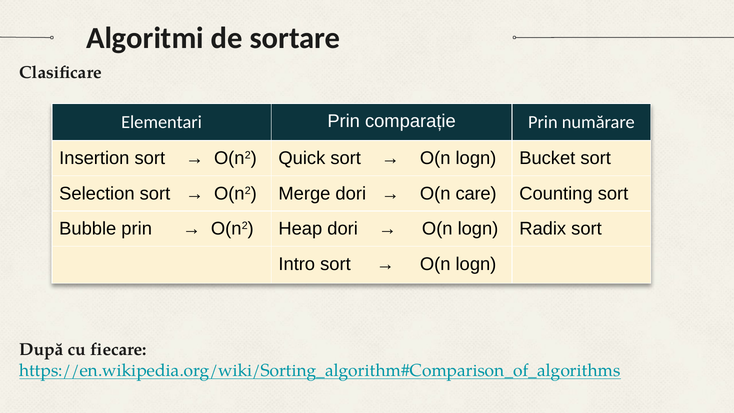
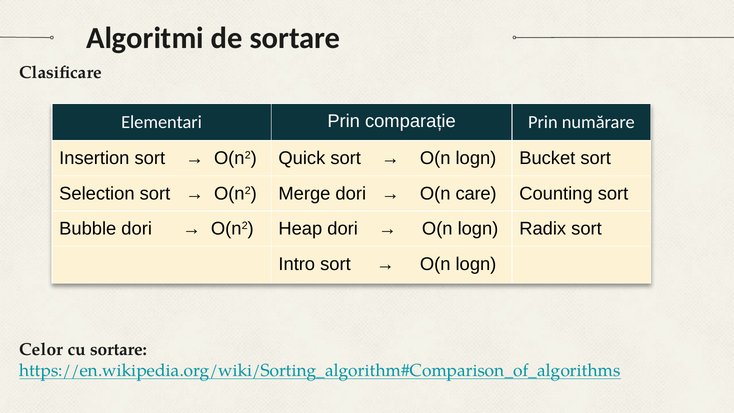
Bubble prin: prin -> dori
După: După -> Celor
cu fiecare: fiecare -> sortare
